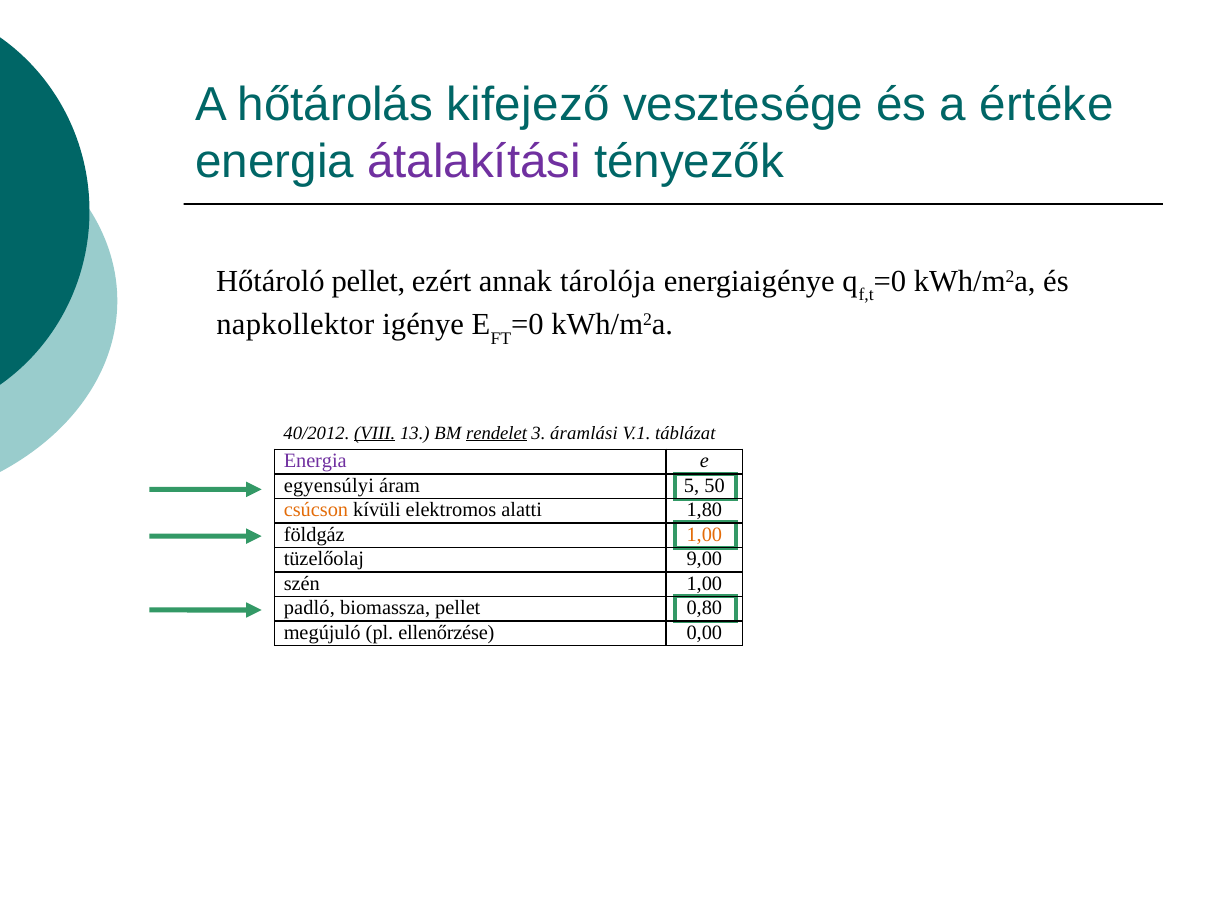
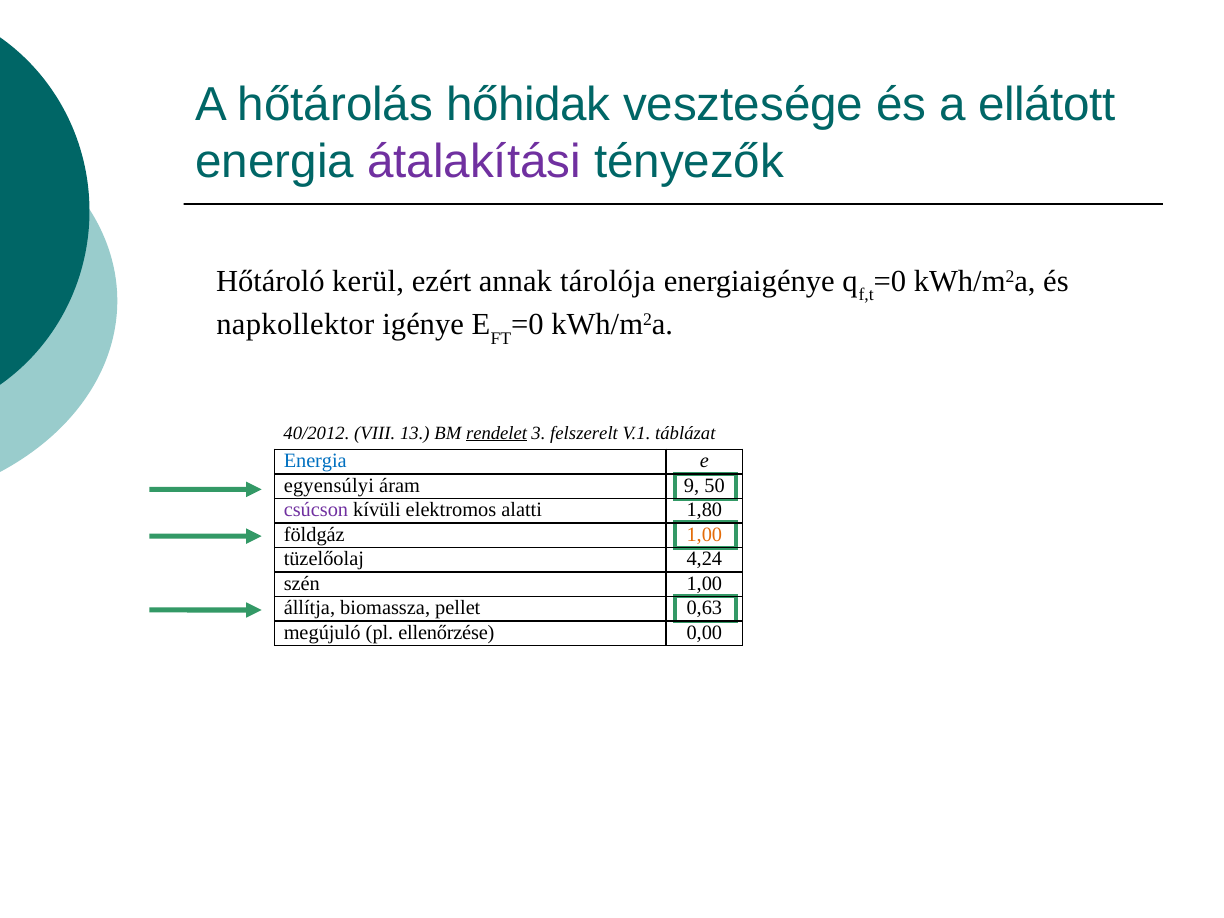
kifejező: kifejező -> hőhidak
értéke: értéke -> ellátott
Hőtároló pellet: pellet -> kerül
VIII underline: present -> none
áramlási: áramlási -> felszerelt
Energia at (315, 461) colour: purple -> blue
5: 5 -> 9
csúcson colour: orange -> purple
9,00: 9,00 -> 4,24
padló: padló -> állítja
0,80: 0,80 -> 0,63
